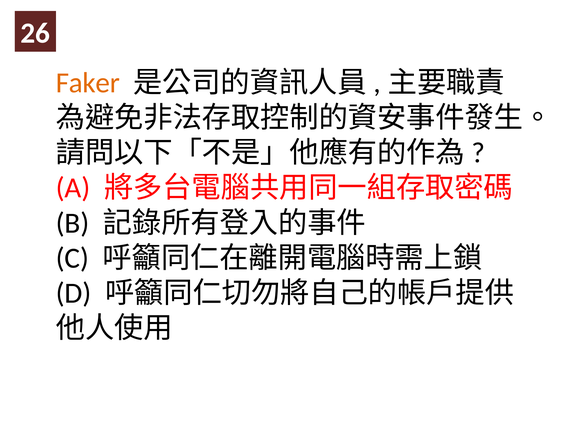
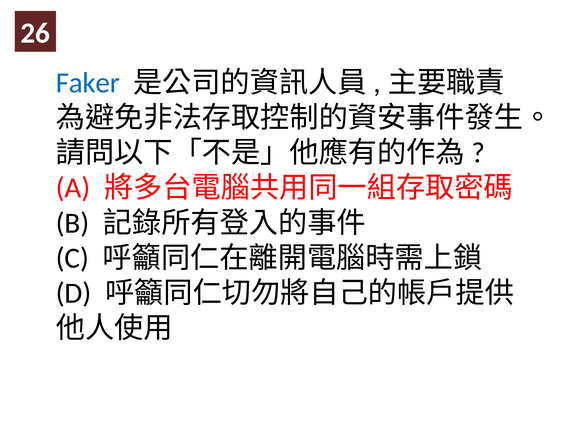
Faker colour: orange -> blue
